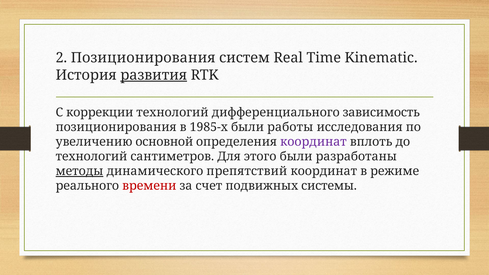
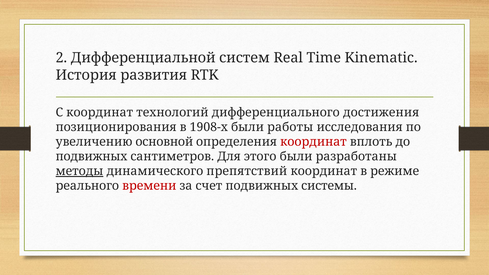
2 Позиционирования: Позиционирования -> Дифференциальной
развития underline: present -> none
С коррекции: коррекции -> координат
зависимость: зависимость -> достижения
1985-х: 1985-х -> 1908-х
координат at (313, 142) colour: purple -> red
технологий at (91, 157): технологий -> подвижных
